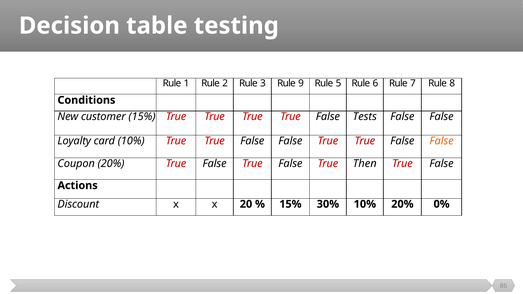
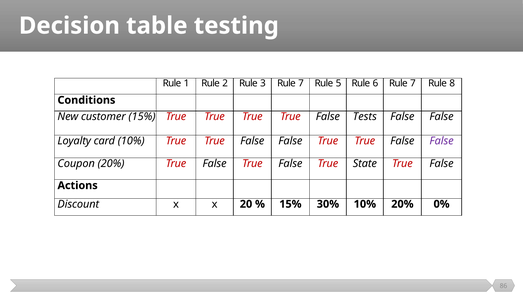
3 Rule 9: 9 -> 7
False at (442, 141) colour: orange -> purple
Then: Then -> State
